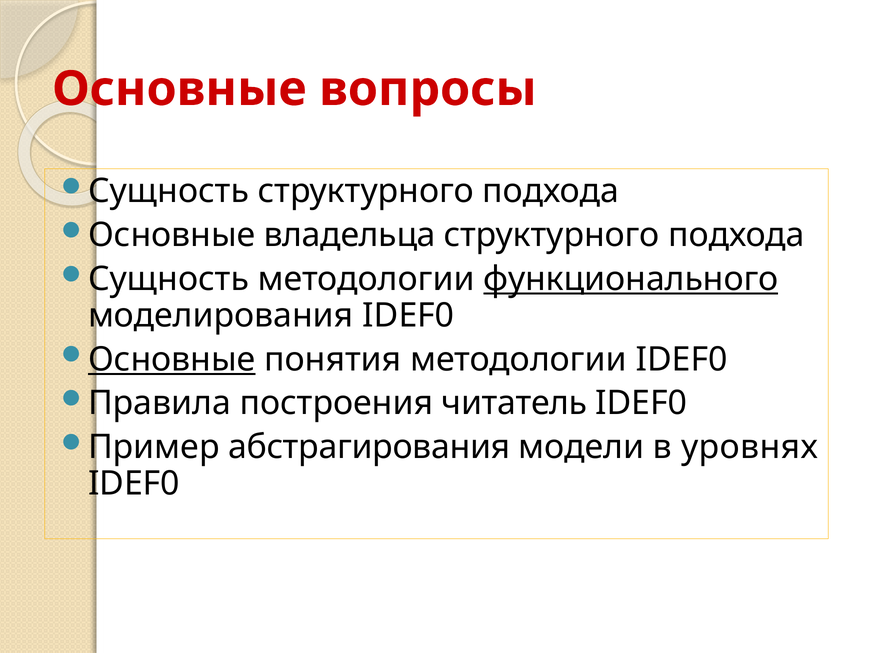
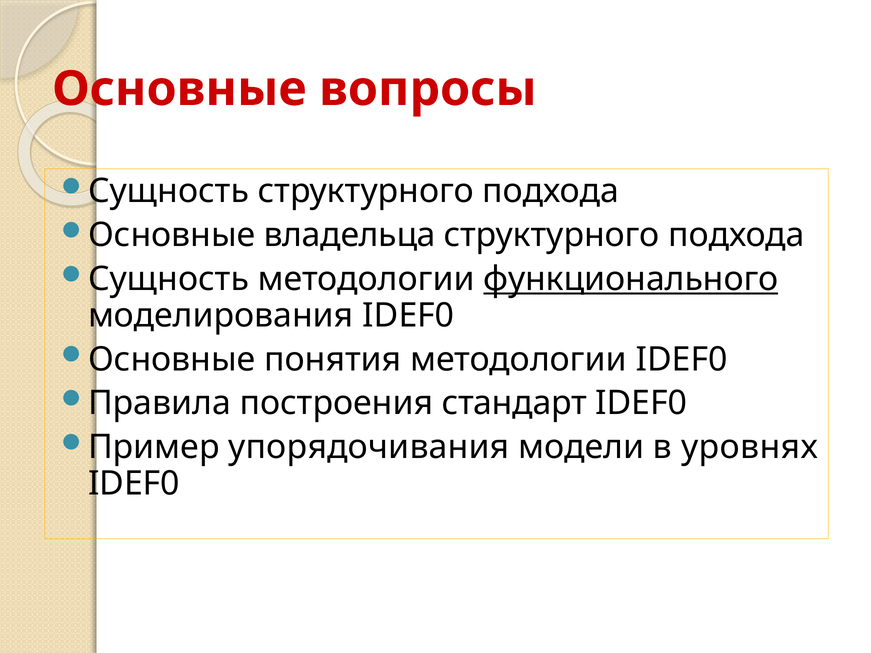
Основные at (172, 359) underline: present -> none
читатель: читатель -> стандарт
абстрагирования: абстрагирования -> упорядочивания
